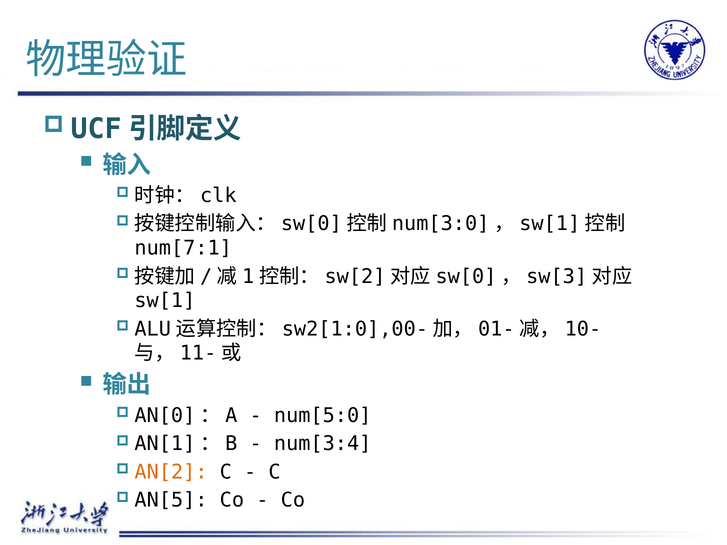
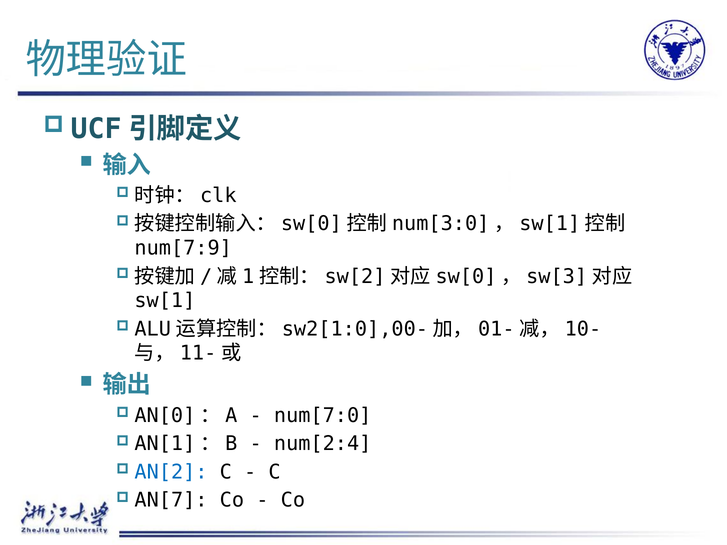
num[7:1: num[7:1 -> num[7:9
num[5:0: num[5:0 -> num[7:0
num[3:4: num[3:4 -> num[2:4
AN[2 colour: orange -> blue
AN[5: AN[5 -> AN[7
